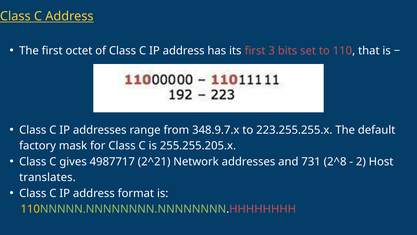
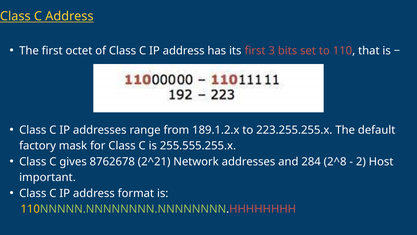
348.9.7.x: 348.9.7.x -> 189.1.2.x
255.255.205.x: 255.255.205.x -> 255.555.255.x
4987717: 4987717 -> 8762678
731: 731 -> 284
translates: translates -> important
